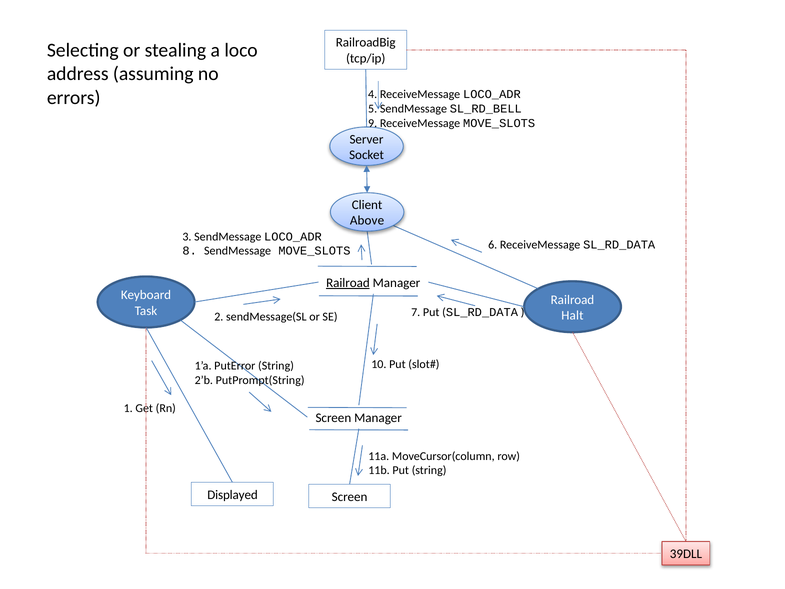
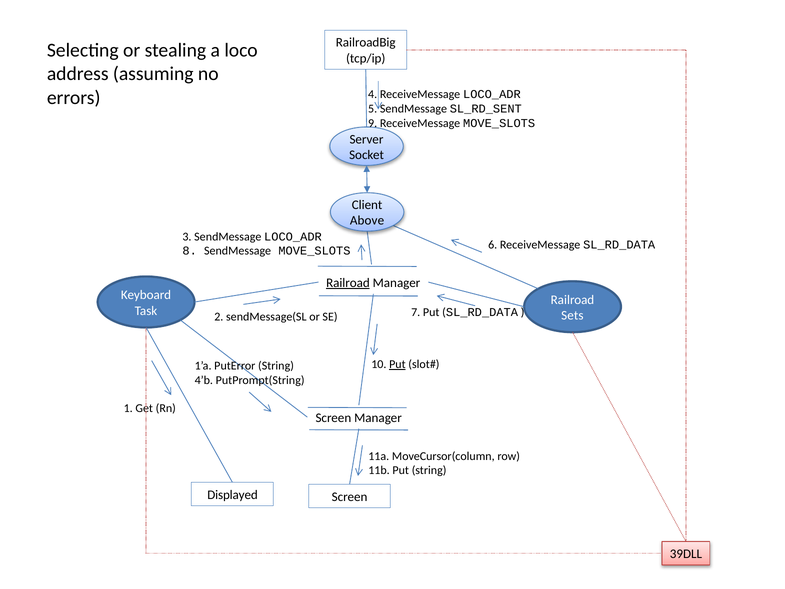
SL_RD_BELL: SL_RD_BELL -> SL_RD_SENT
Halt: Halt -> Sets
Put at (397, 364) underline: none -> present
2’b: 2’b -> 4’b
